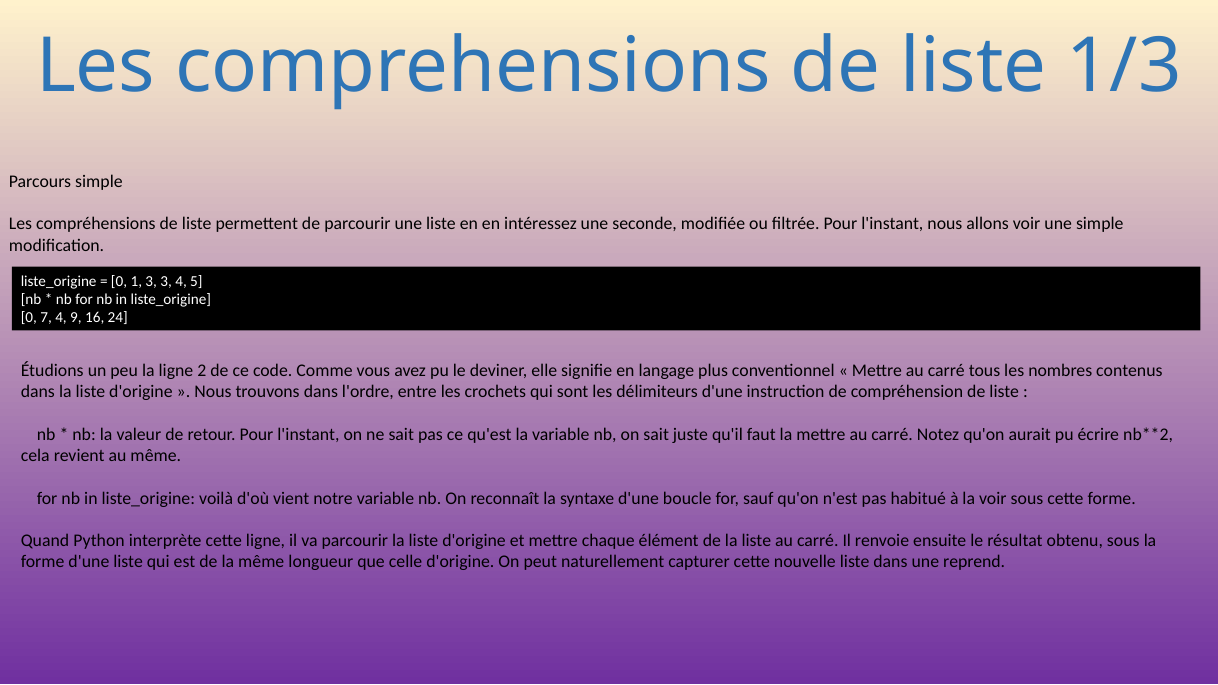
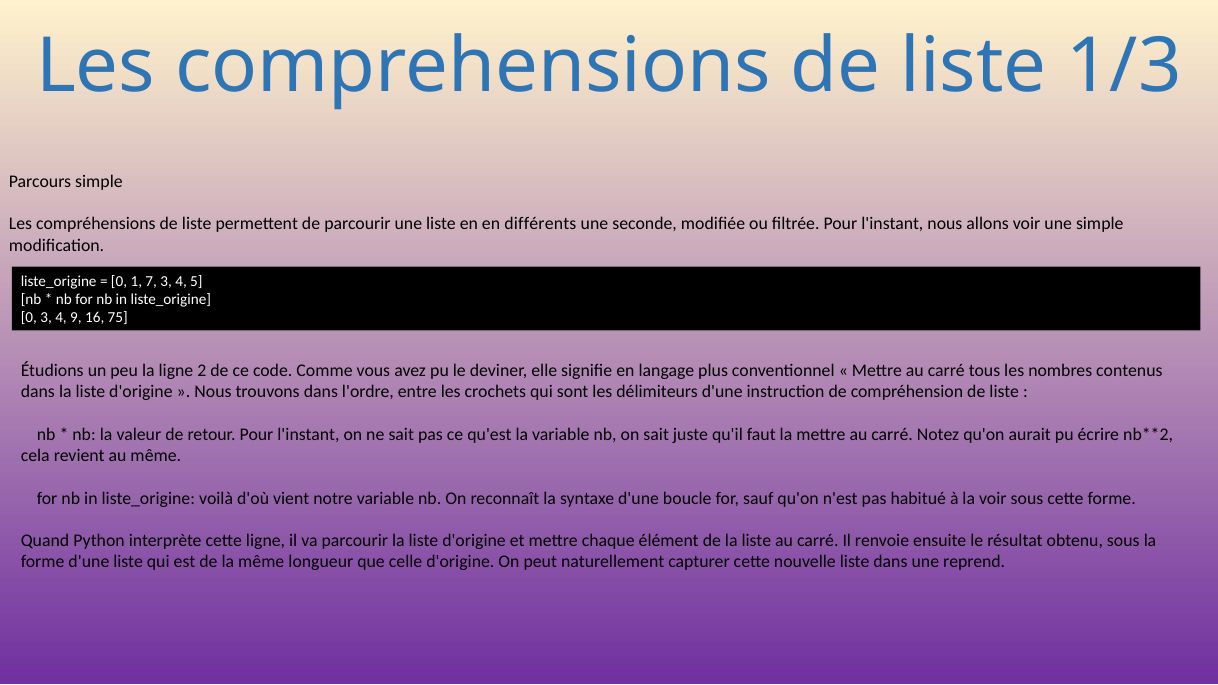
intéressez: intéressez -> différents
1 3: 3 -> 7
0 7: 7 -> 3
24: 24 -> 75
